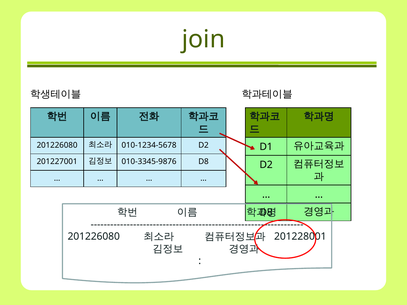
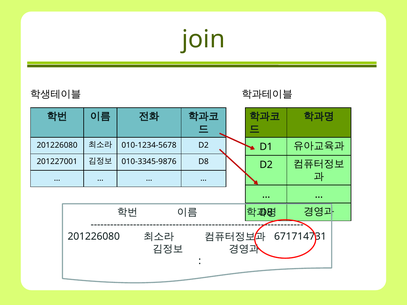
201228001: 201228001 -> 671714731
